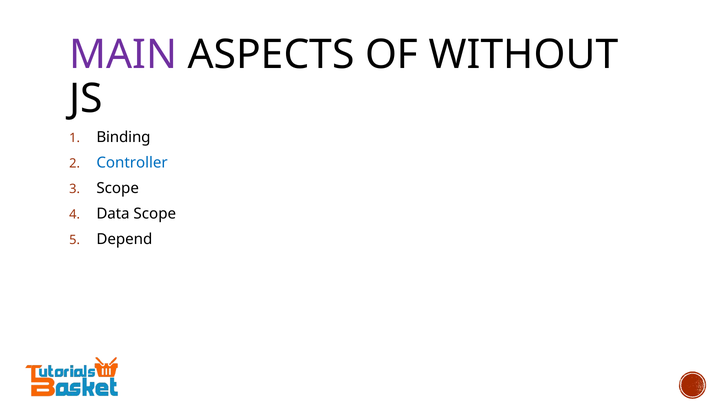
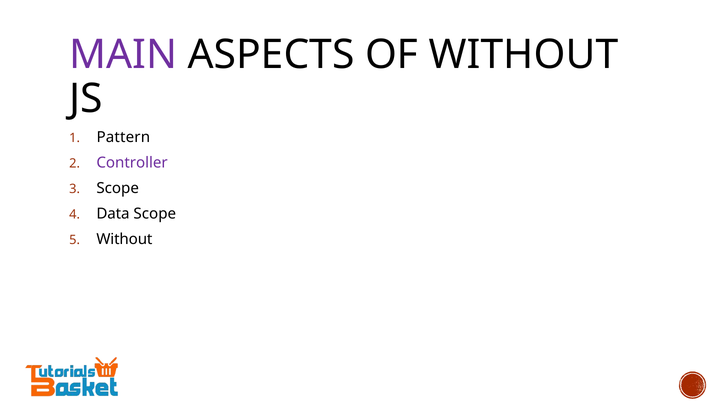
Binding: Binding -> Pattern
Controller colour: blue -> purple
Depend at (124, 239): Depend -> Without
